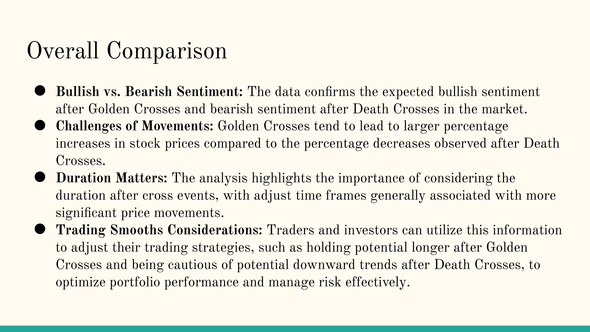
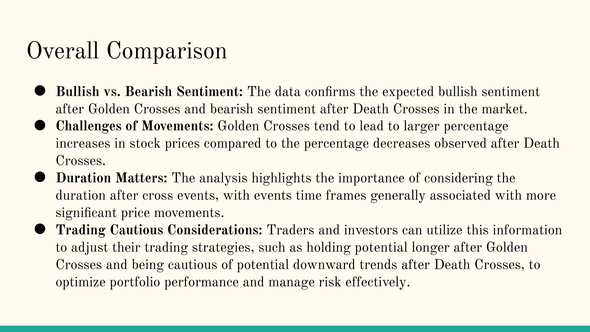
with adjust: adjust -> events
Trading Smooths: Smooths -> Cautious
